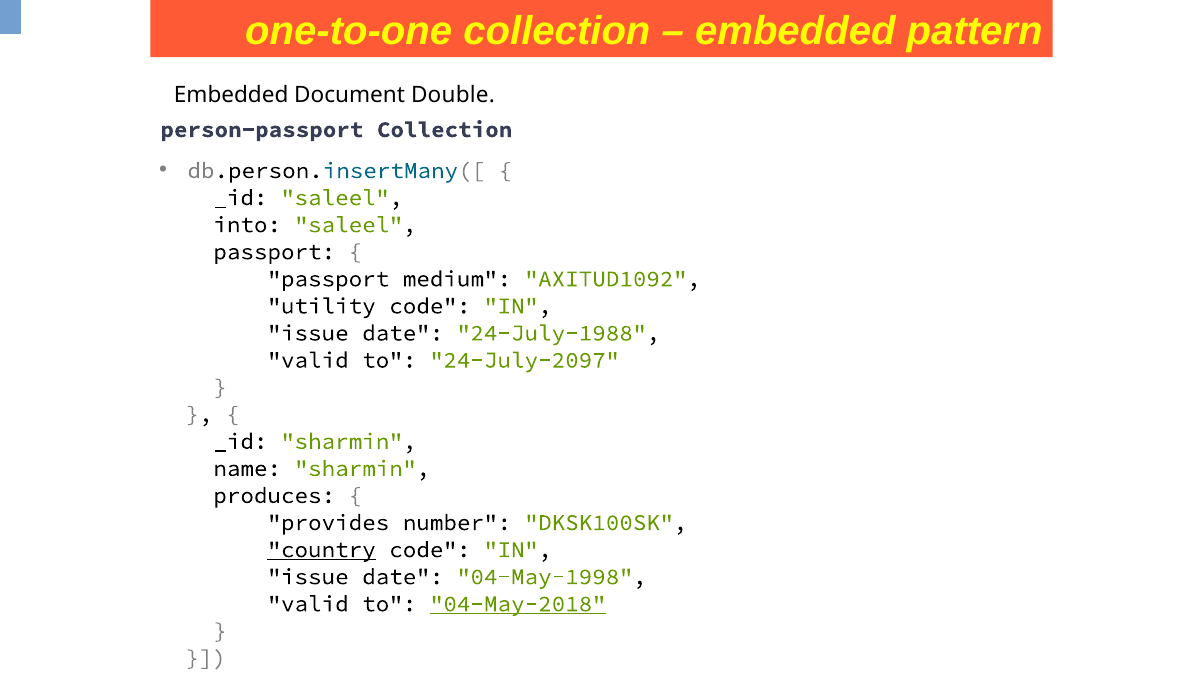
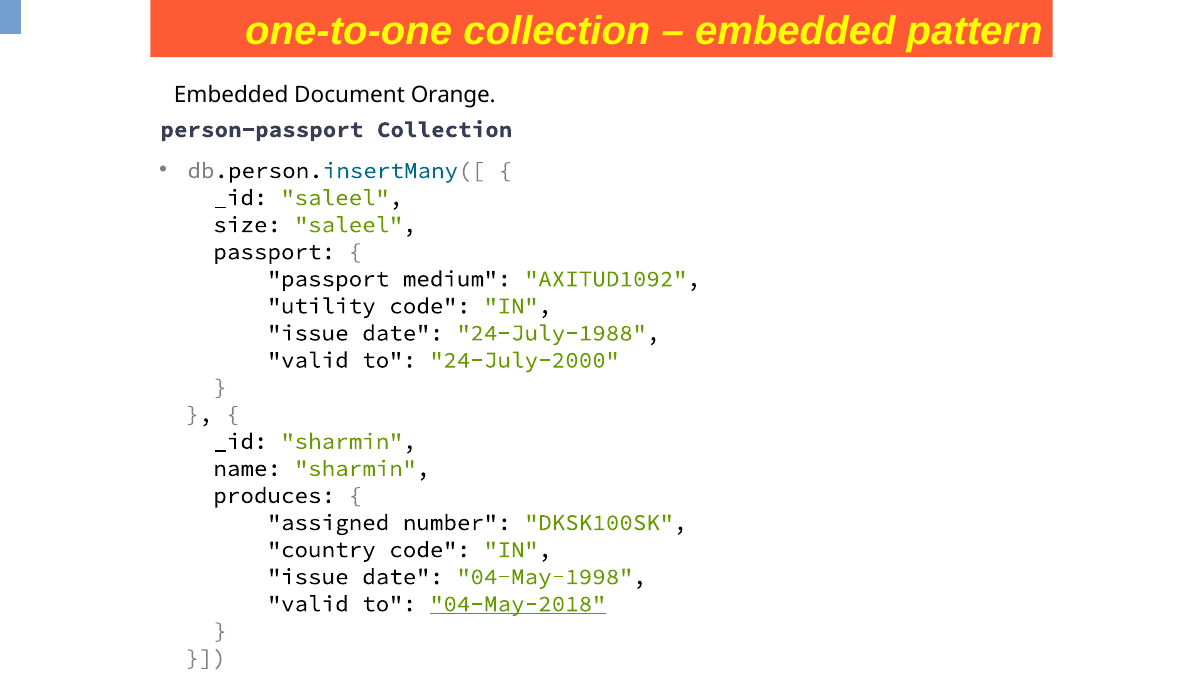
Double: Double -> Orange
into: into -> size
24-July-2097: 24-July-2097 -> 24-July-2000
provides: provides -> assigned
country underline: present -> none
